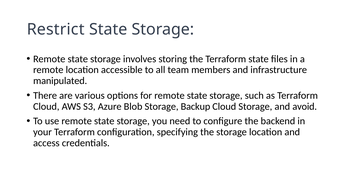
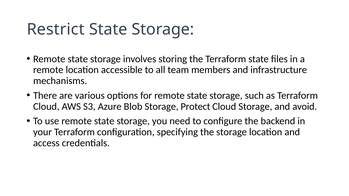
manipulated: manipulated -> mechanisms
Backup: Backup -> Protect
